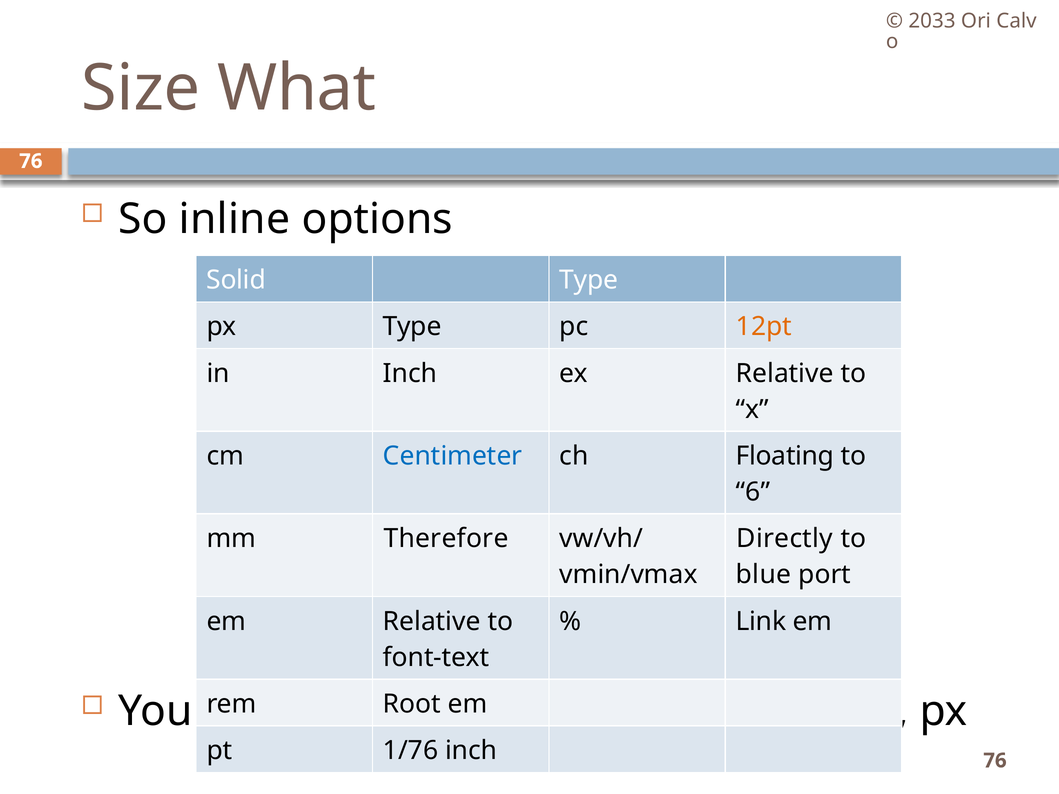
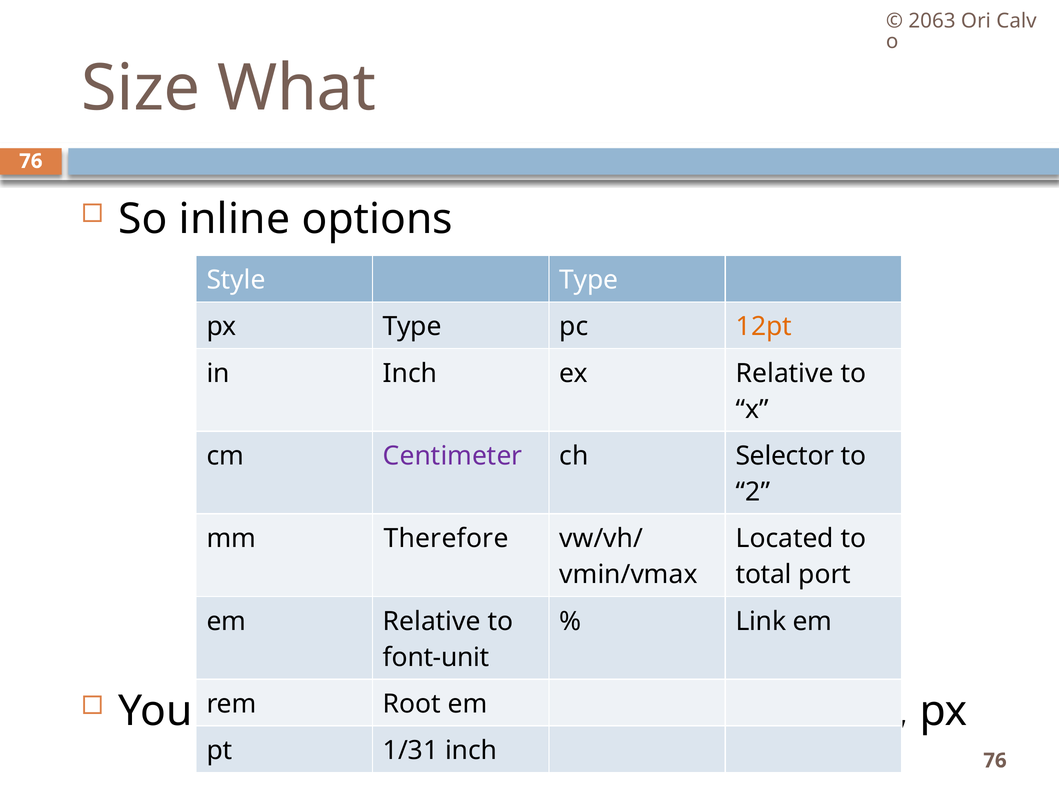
2033: 2033 -> 2063
Solid: Solid -> Style
Centimeter colour: blue -> purple
Floating: Floating -> Selector
6: 6 -> 2
Directly: Directly -> Located
blue: blue -> total
font-text: font-text -> font-unit
1/76: 1/76 -> 1/31
